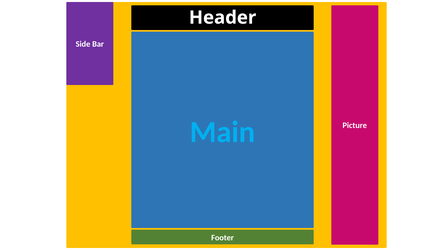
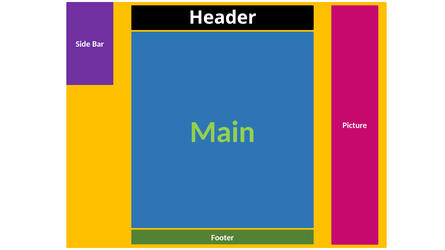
Main colour: light blue -> light green
